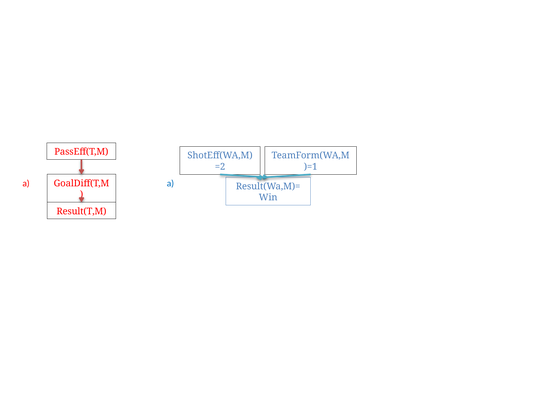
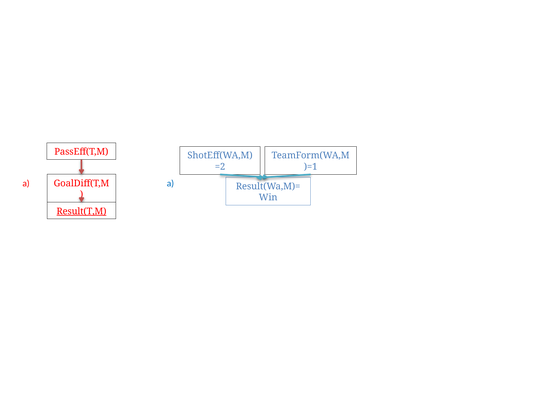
Result(T,M underline: none -> present
